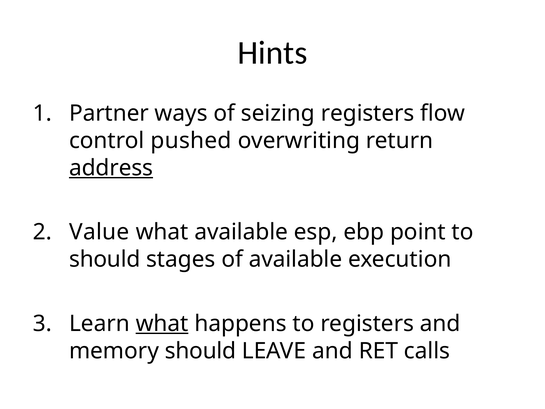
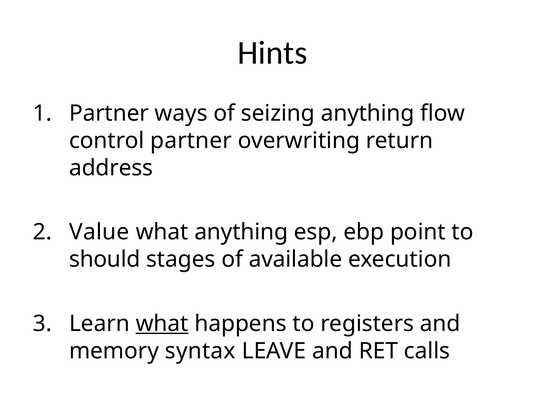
seizing registers: registers -> anything
control pushed: pushed -> partner
address underline: present -> none
what available: available -> anything
memory should: should -> syntax
